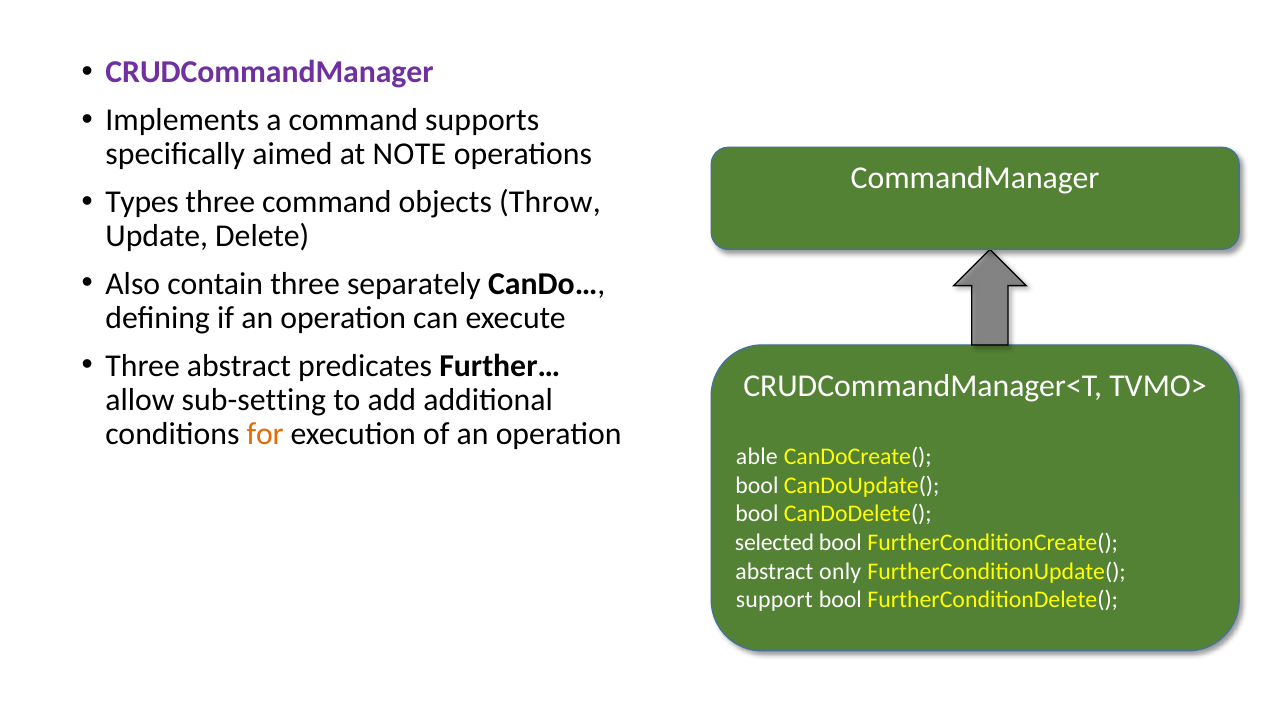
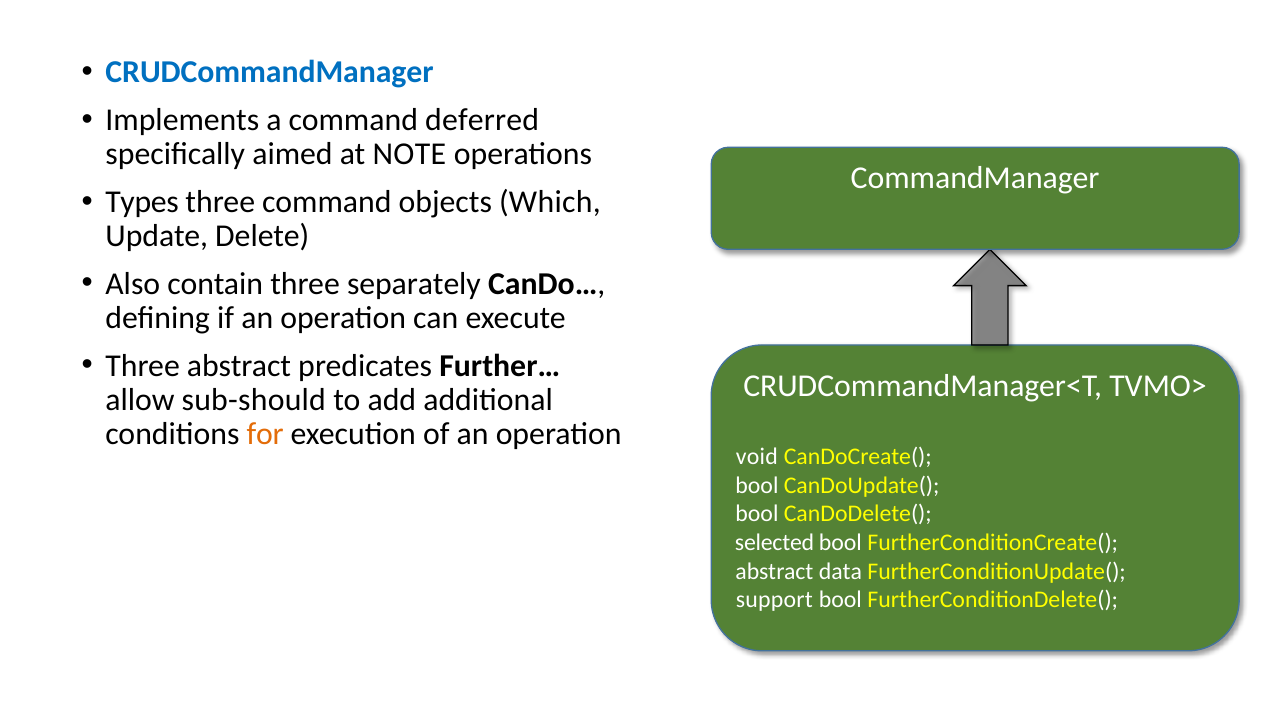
CRUDCommandManager colour: purple -> blue
supports: supports -> deferred
Throw: Throw -> Which
sub-setting: sub-setting -> sub-should
able: able -> void
only: only -> data
